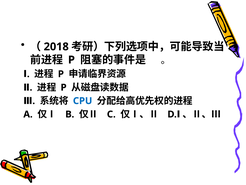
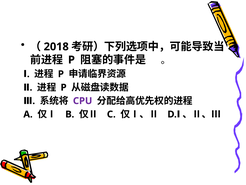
CPU colour: blue -> purple
